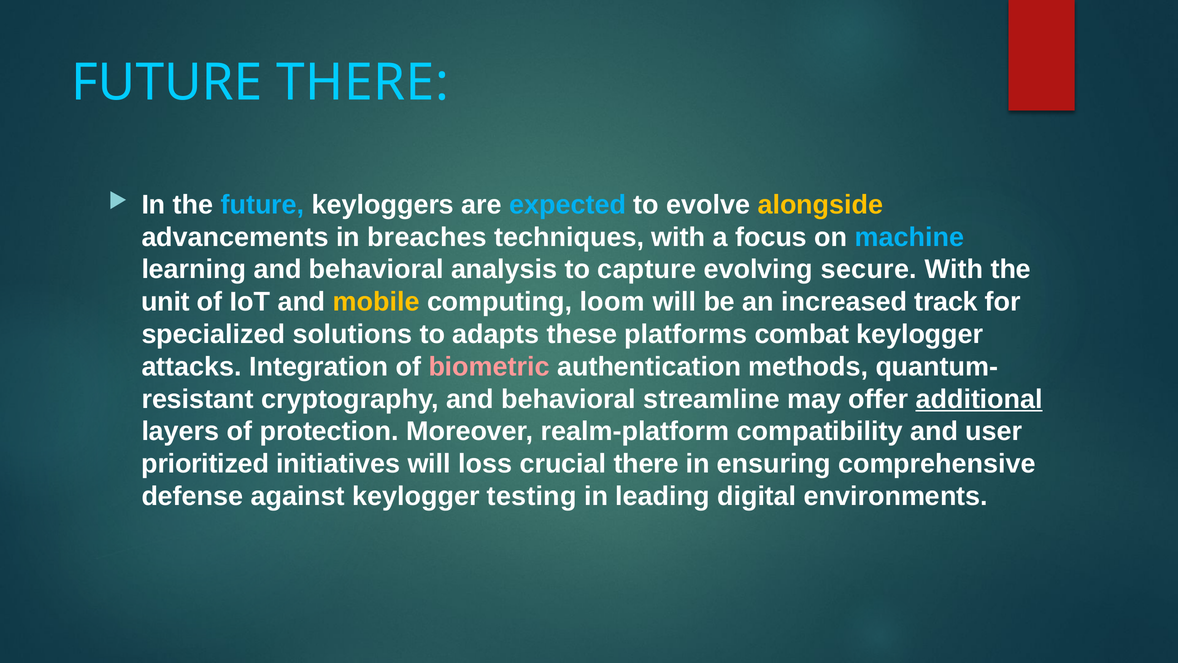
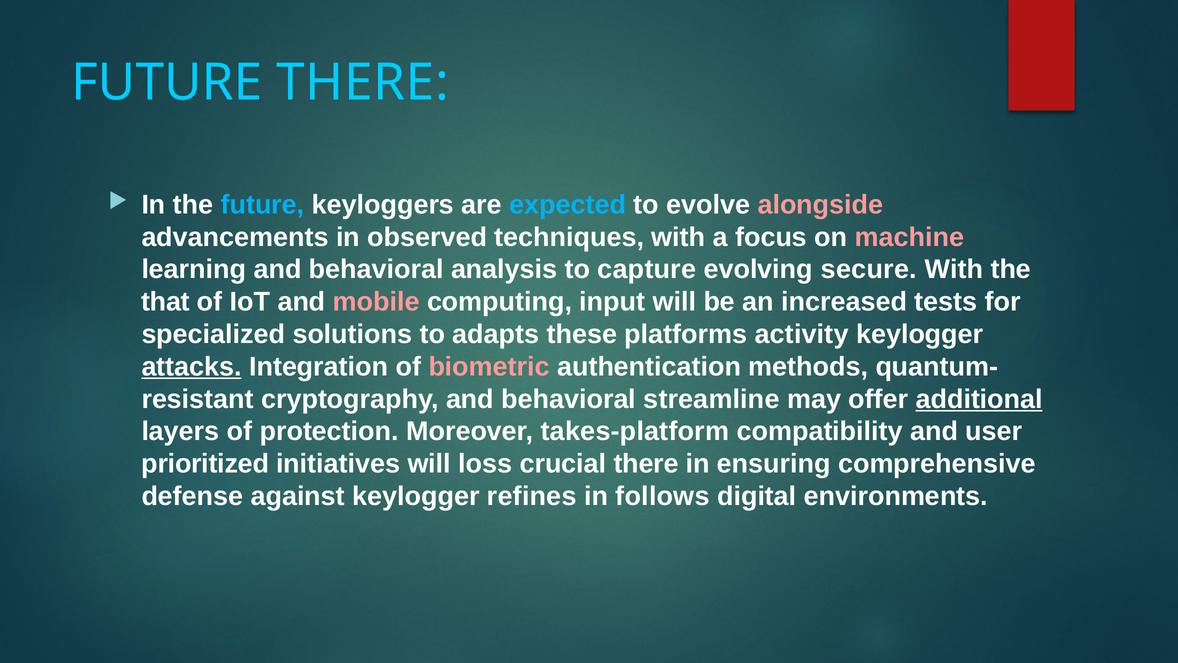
alongside colour: yellow -> pink
breaches: breaches -> observed
machine colour: light blue -> pink
unit: unit -> that
mobile colour: yellow -> pink
loom: loom -> input
track: track -> tests
combat: combat -> activity
attacks underline: none -> present
realm-platform: realm-platform -> takes-platform
testing: testing -> refines
leading: leading -> follows
